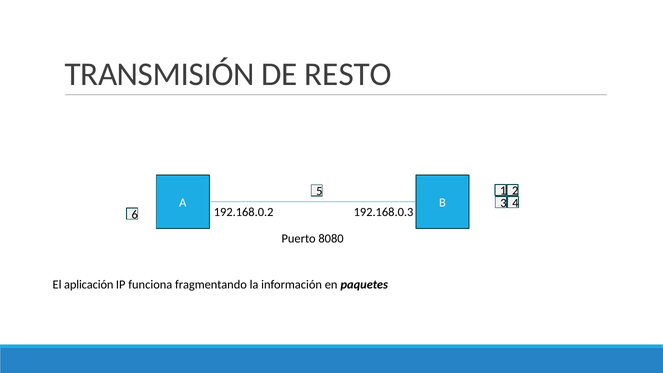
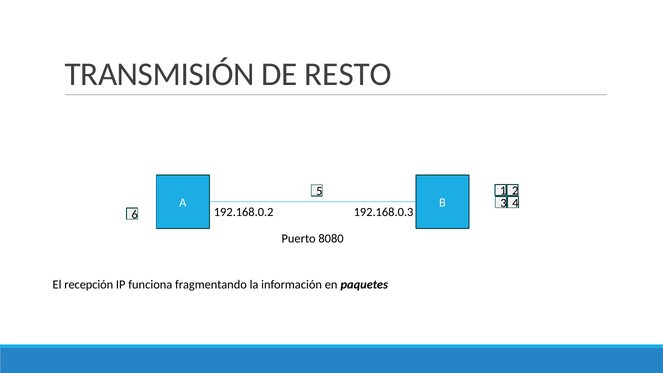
aplicación: aplicación -> recepción
